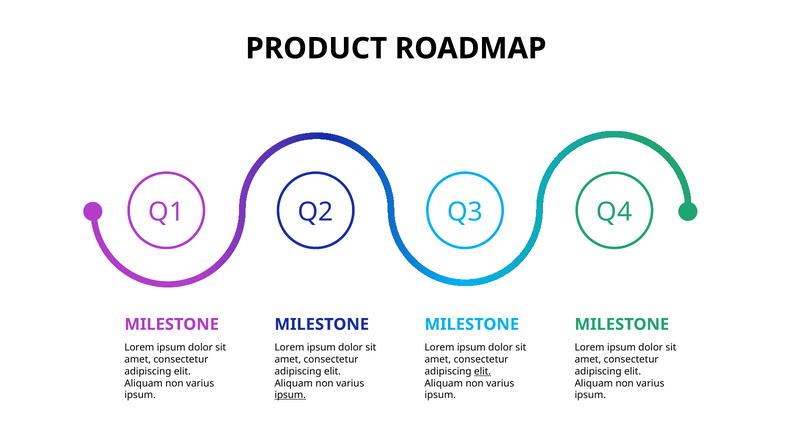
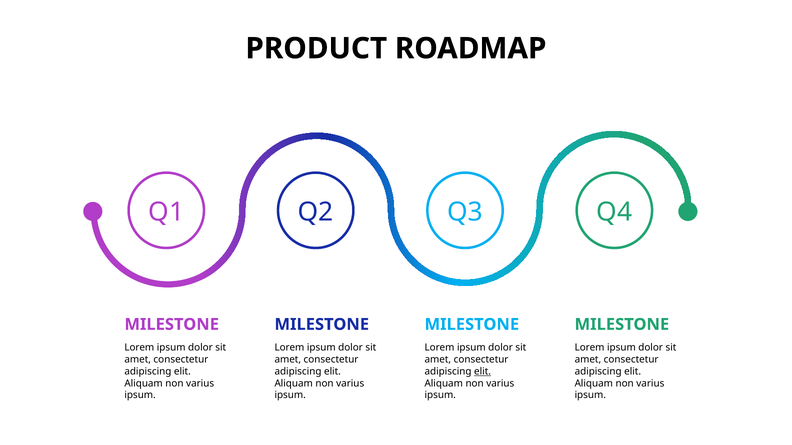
ipsum at (290, 396) underline: present -> none
